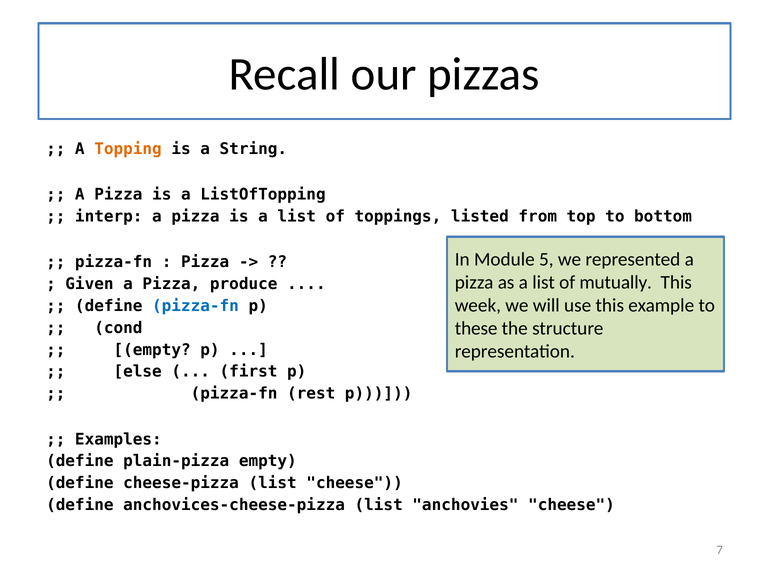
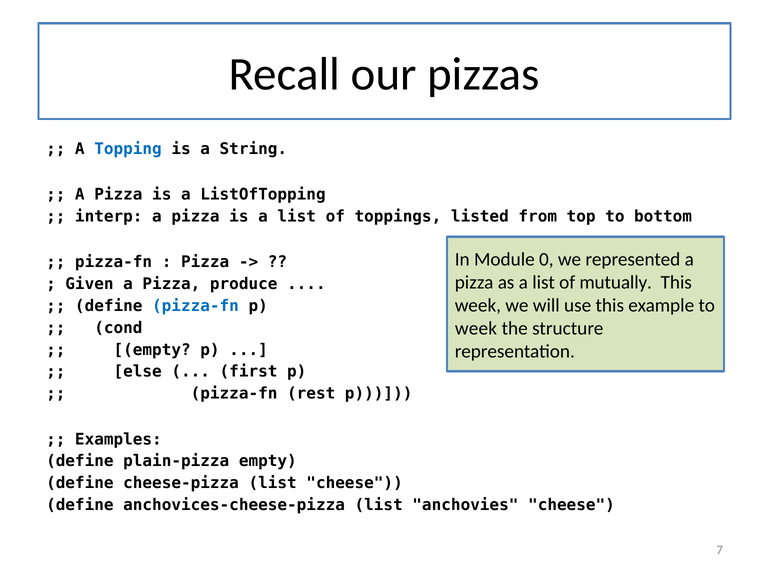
Topping colour: orange -> blue
5: 5 -> 0
these at (476, 329): these -> week
